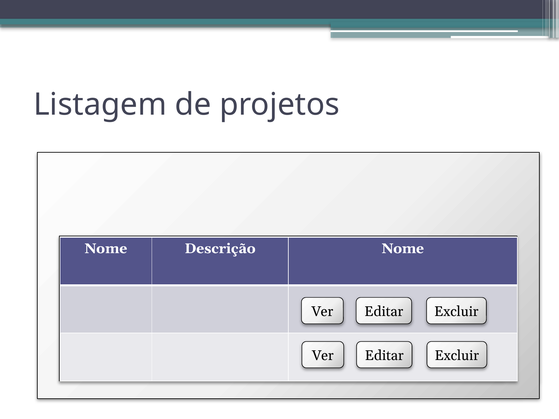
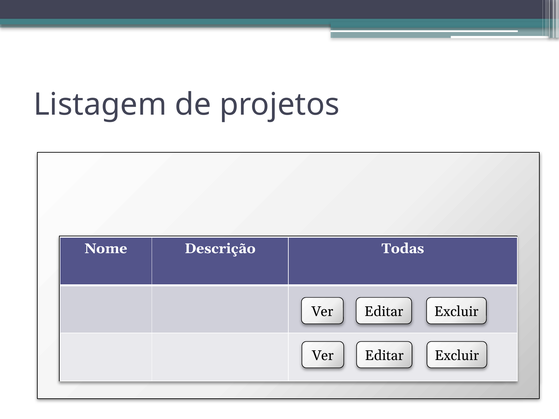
Descrição Nome: Nome -> Todas
